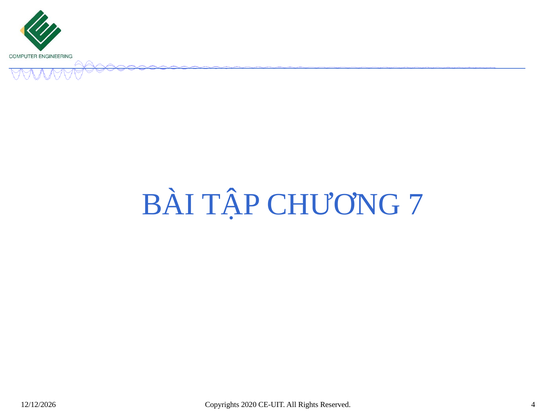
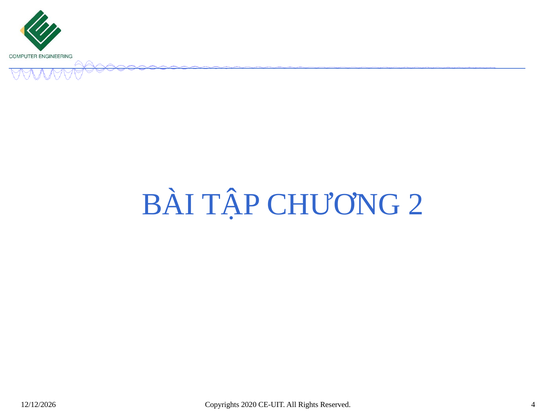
7: 7 -> 2
